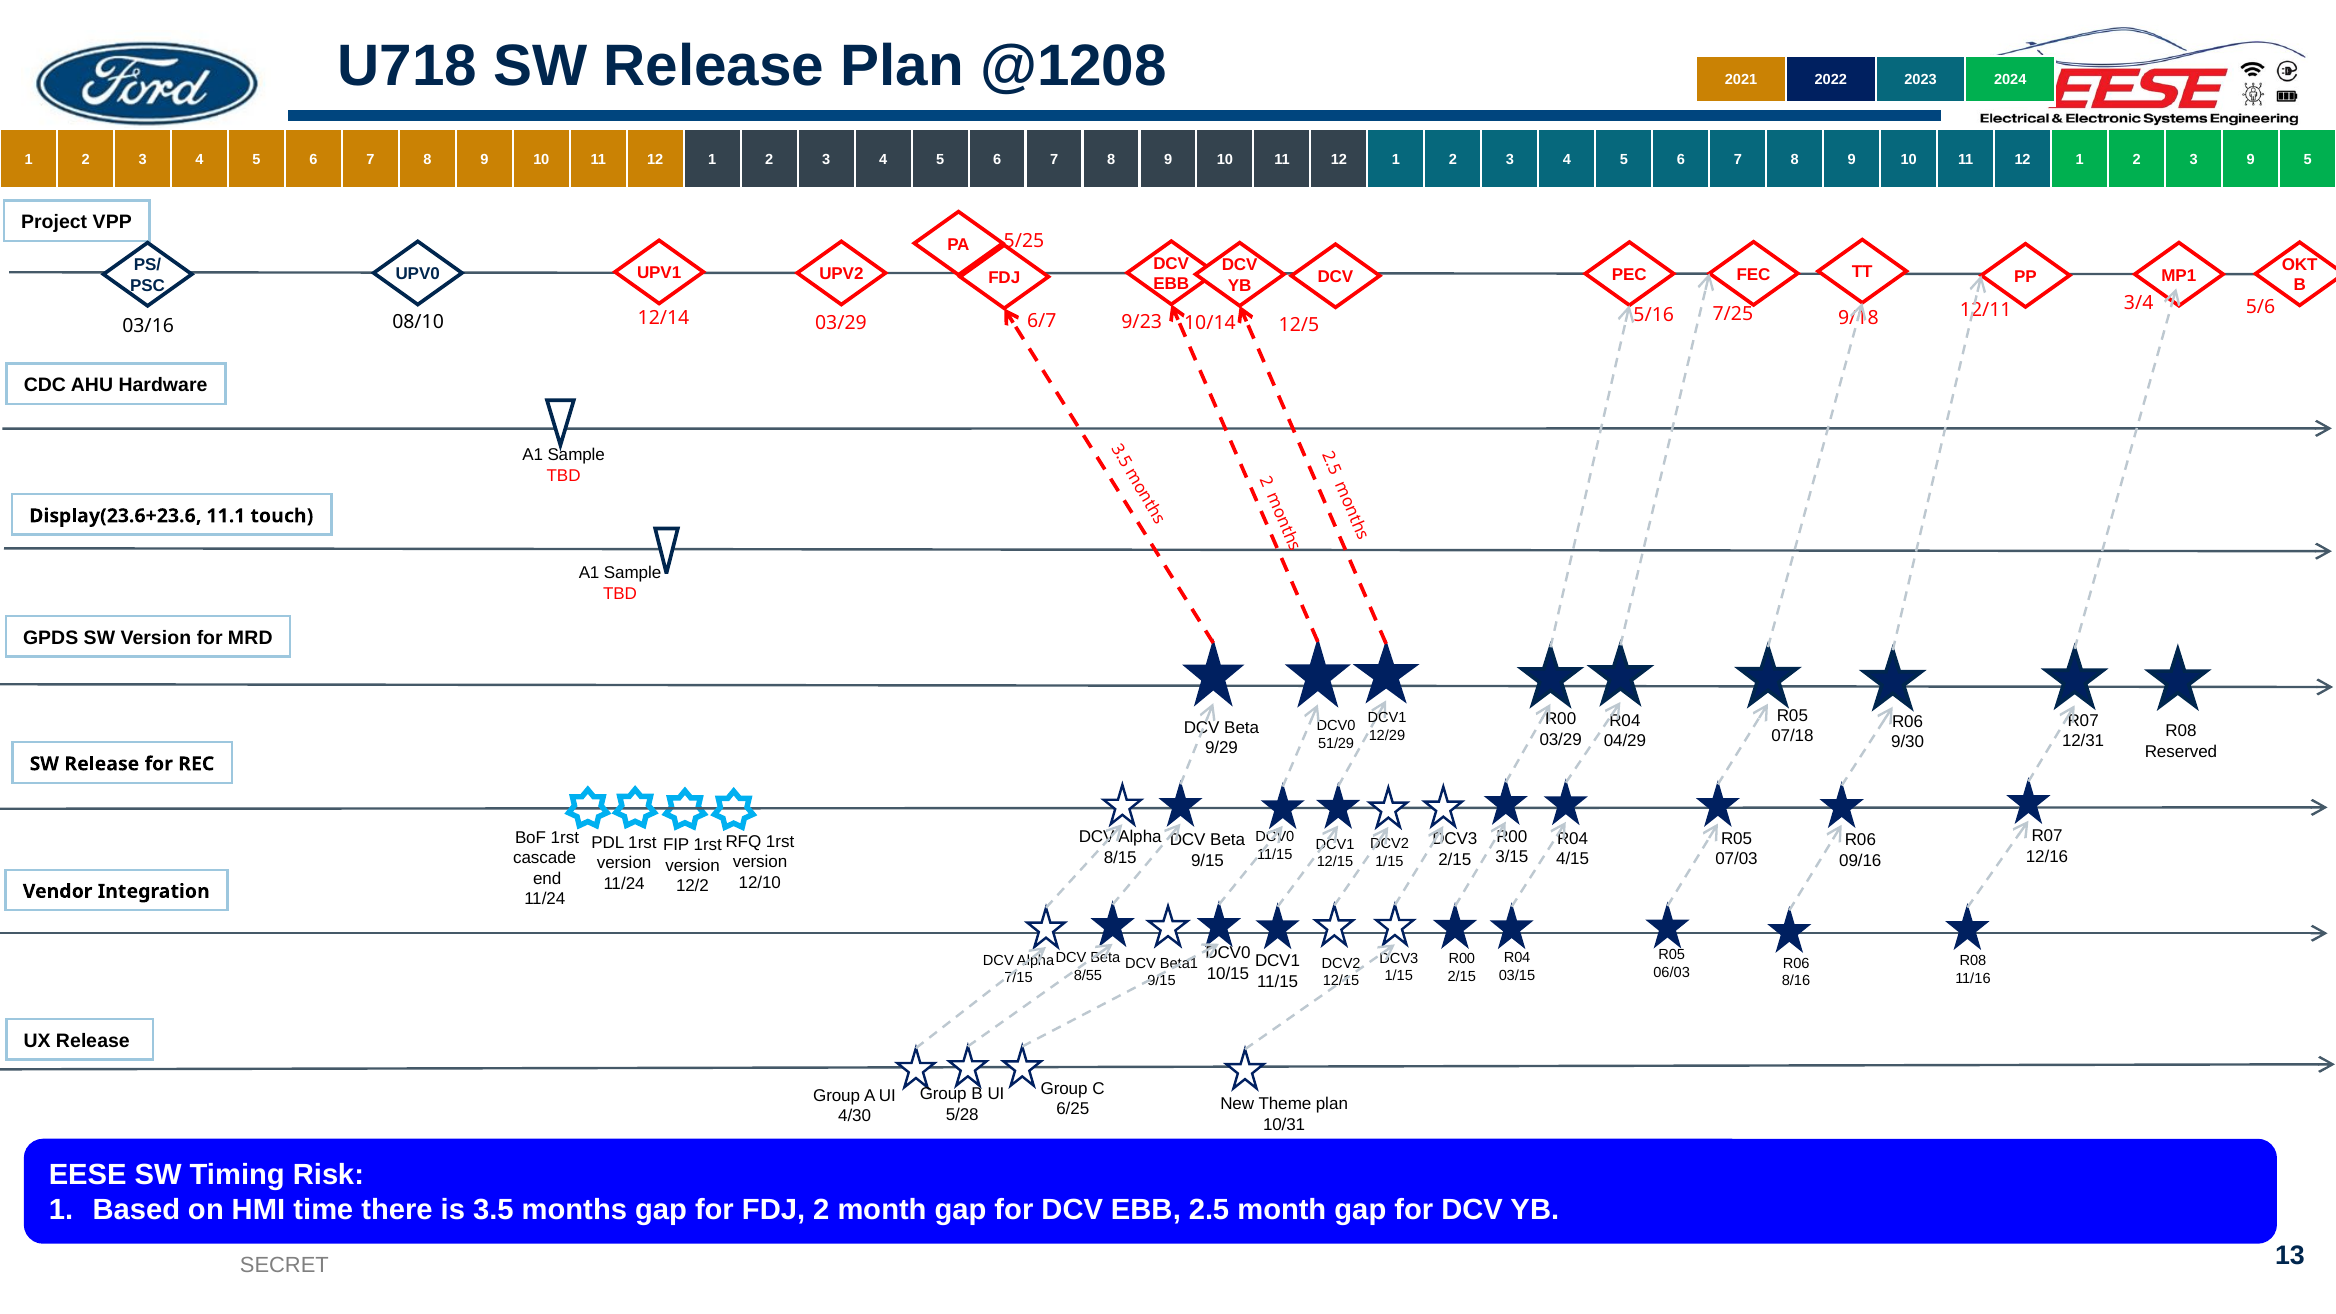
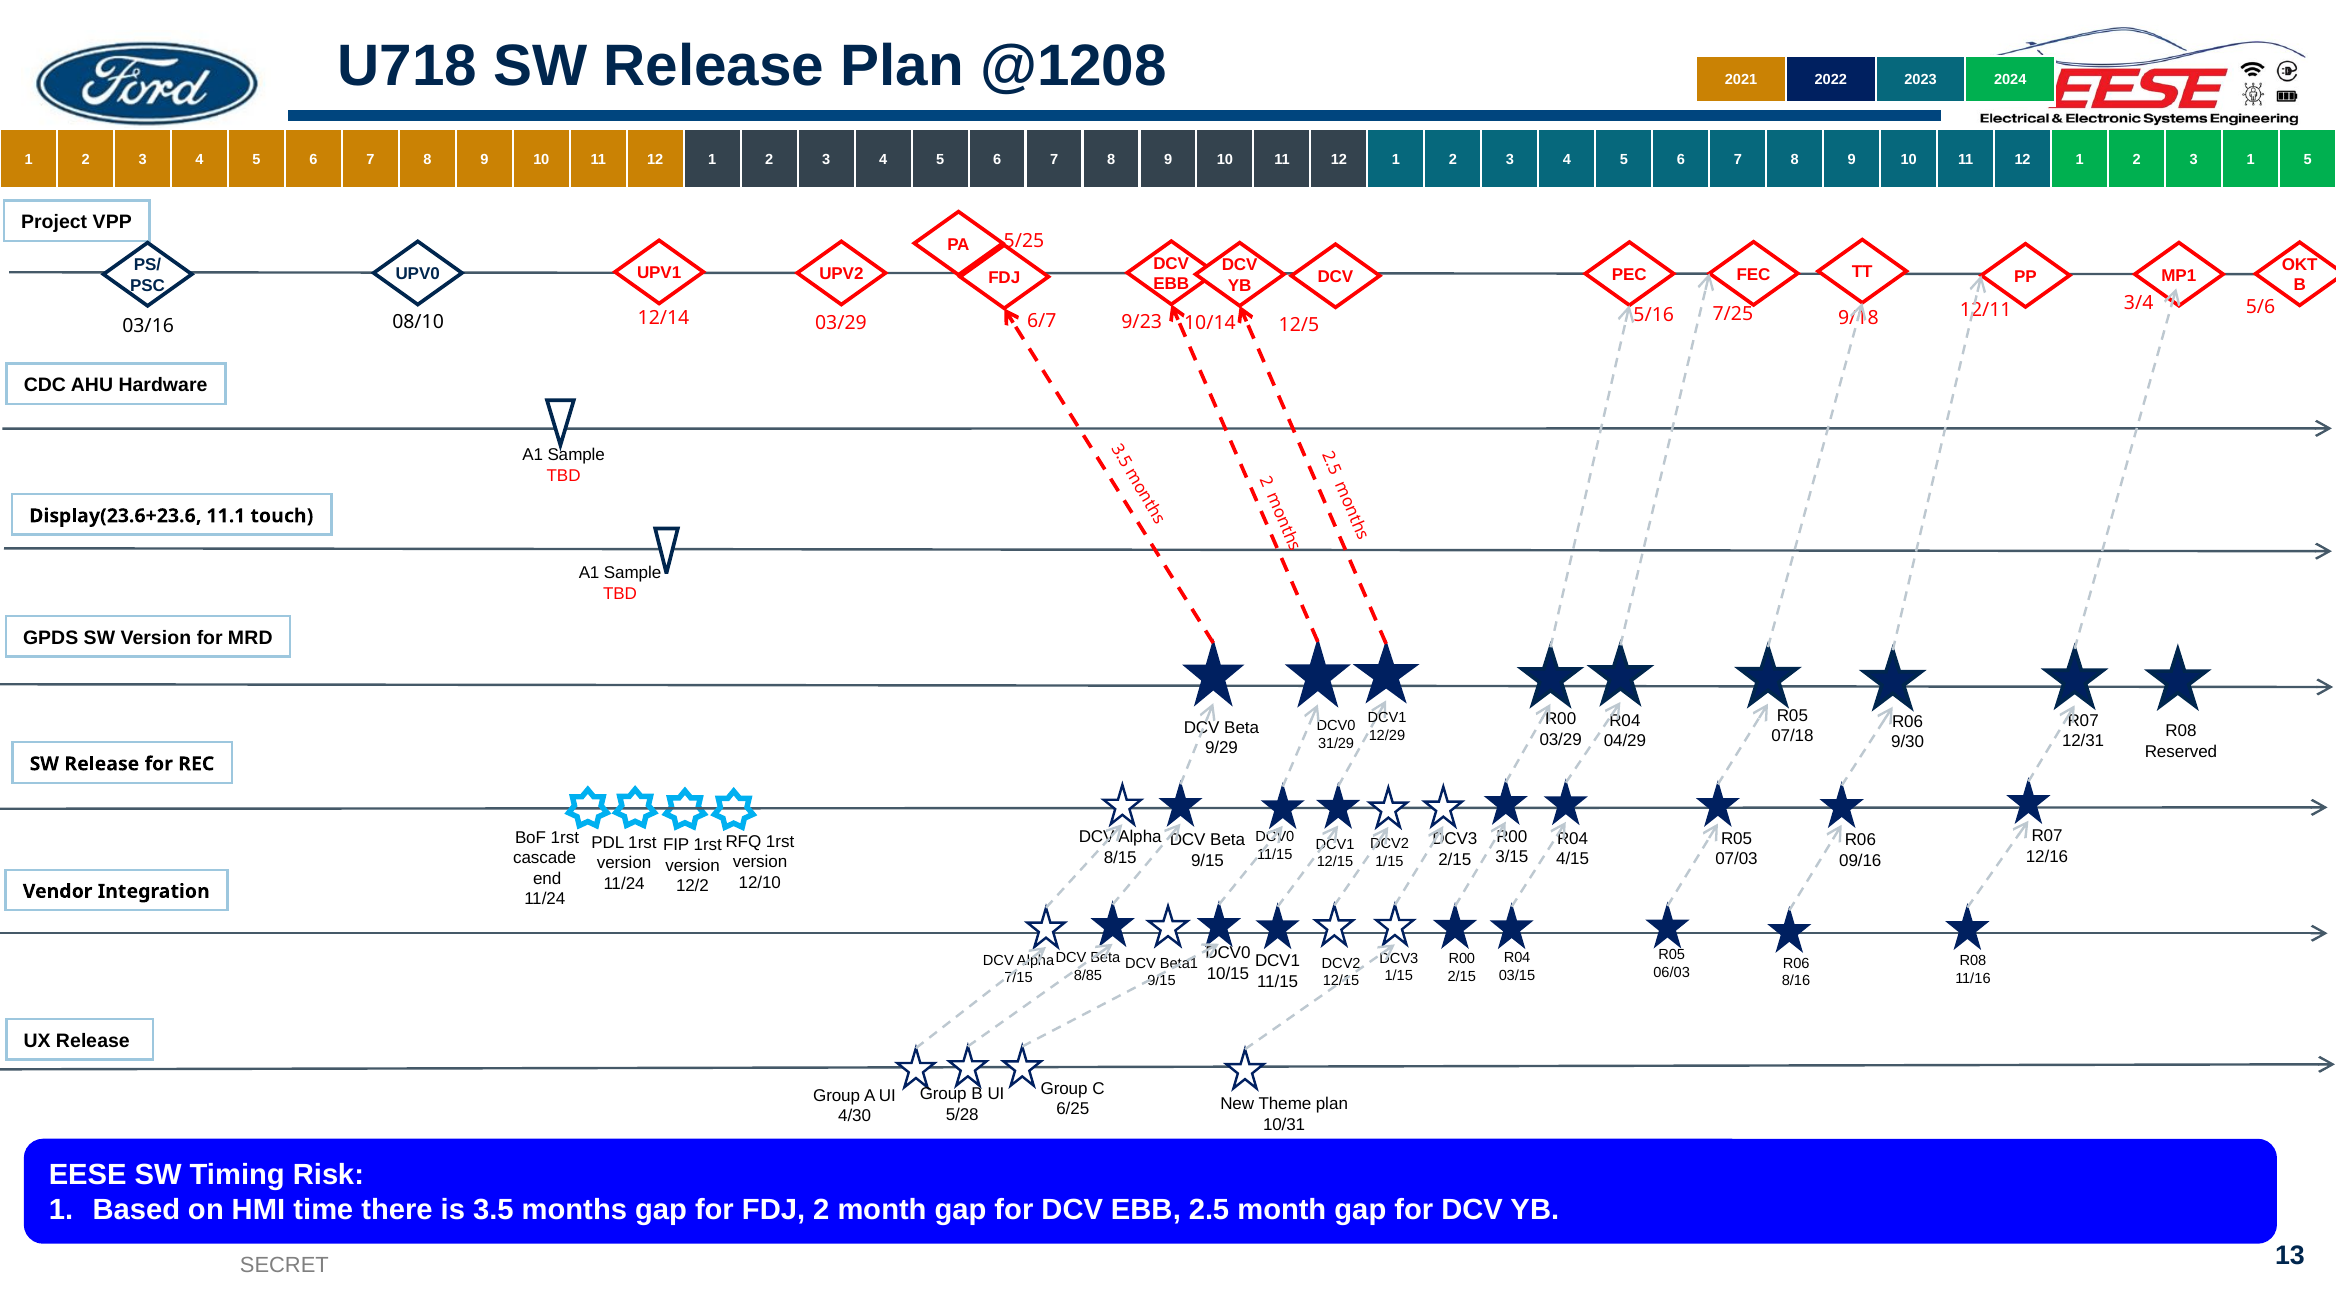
3 9: 9 -> 1
51/29: 51/29 -> 31/29
8/55: 8/55 -> 8/85
